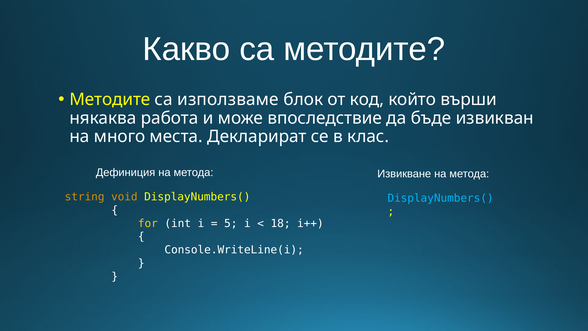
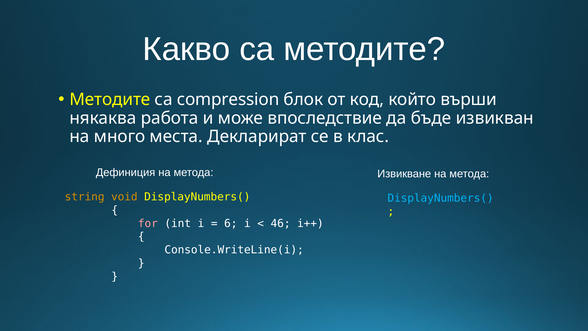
използваме: използваме -> compression
for colour: yellow -> pink
5: 5 -> 6
18: 18 -> 46
